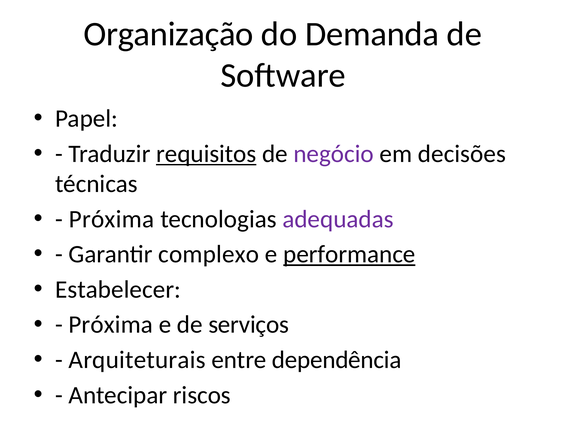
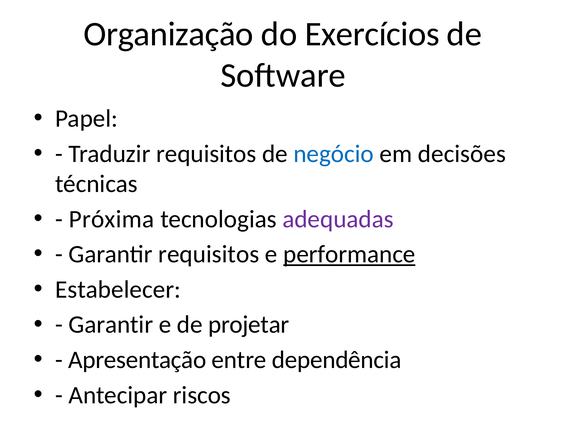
Demanda: Demanda -> Exercícios
requisitos at (206, 154) underline: present -> none
negócio colour: purple -> blue
Garantir complexo: complexo -> requisitos
Próxima at (111, 325): Próxima -> Garantir
serviços: serviços -> projetar
Arquiteturais: Arquiteturais -> Apresentação
